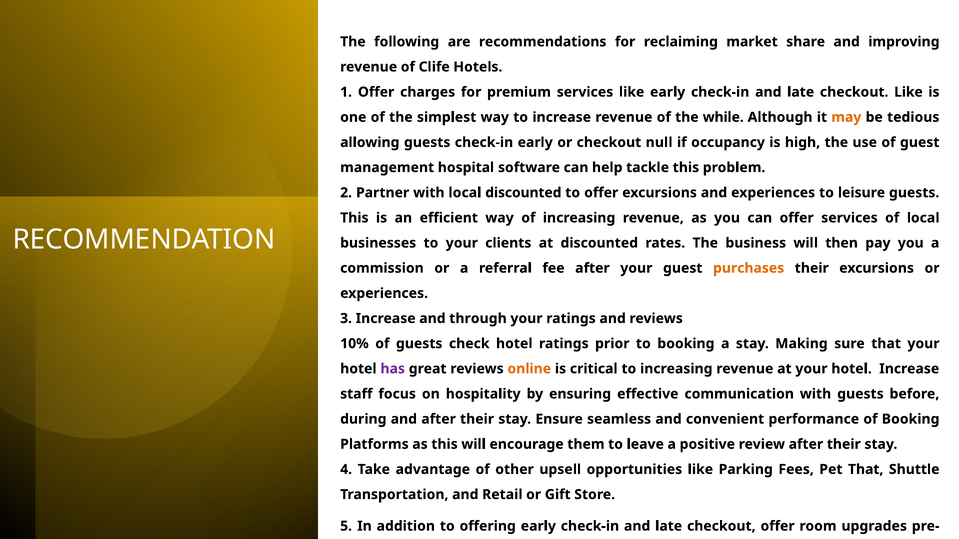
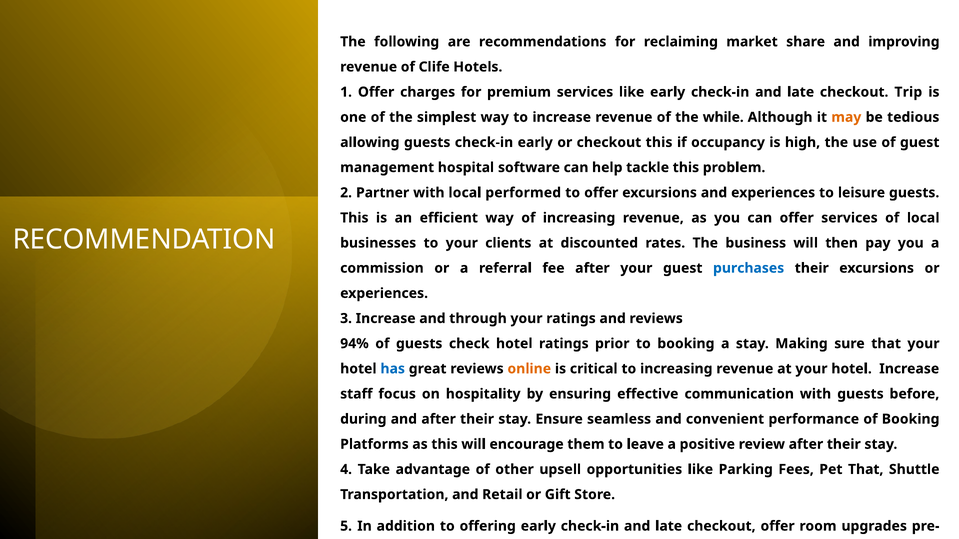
checkout Like: Like -> Trip
checkout null: null -> this
local discounted: discounted -> performed
purchases colour: orange -> blue
10%: 10% -> 94%
has colour: purple -> blue
